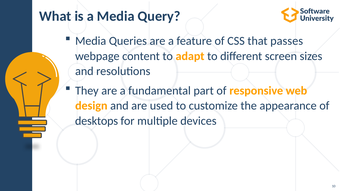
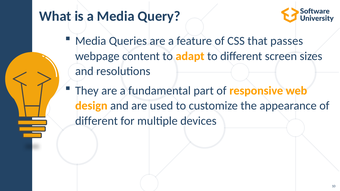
desktops at (97, 121): desktops -> different
